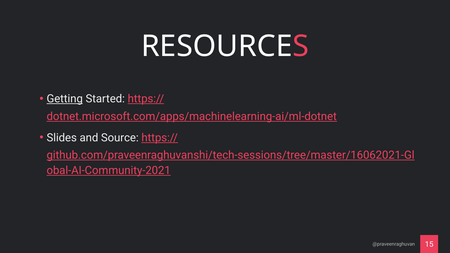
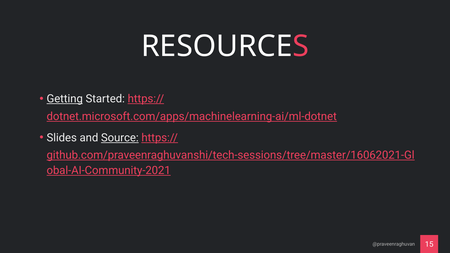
Source underline: none -> present
